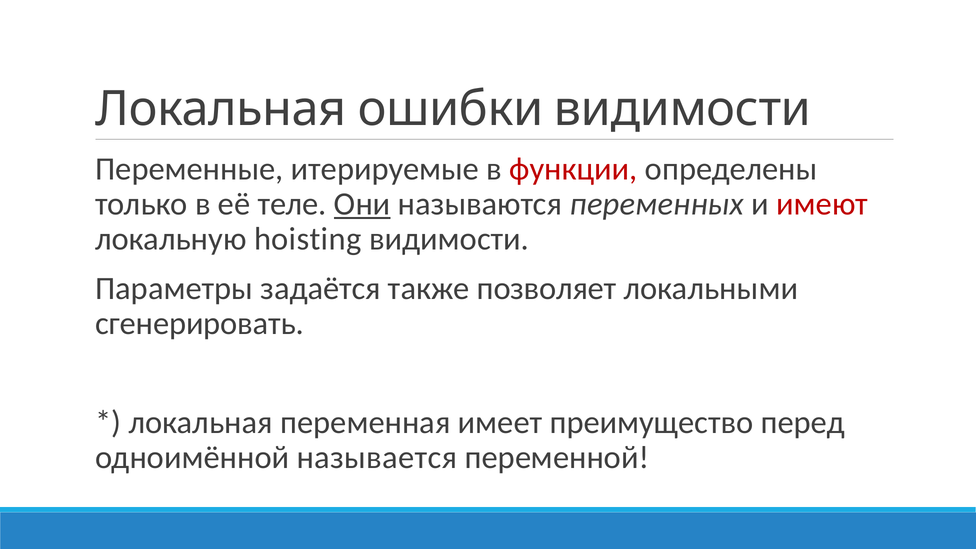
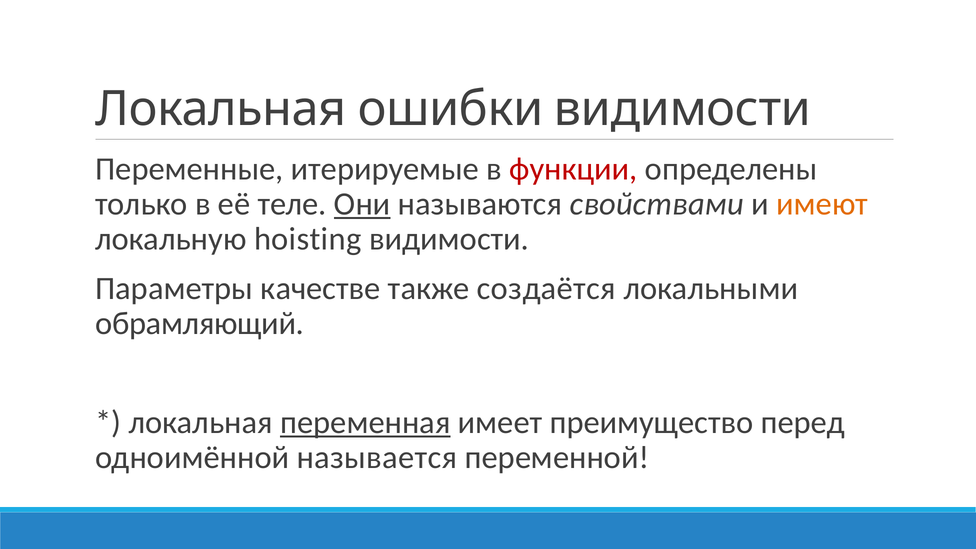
переменных: переменных -> свойствами
имеют colour: red -> orange
задаётся: задаётся -> качестве
позволяет: позволяет -> создаётся
сгенерировать: сгенерировать -> обрамляющий
переменная underline: none -> present
